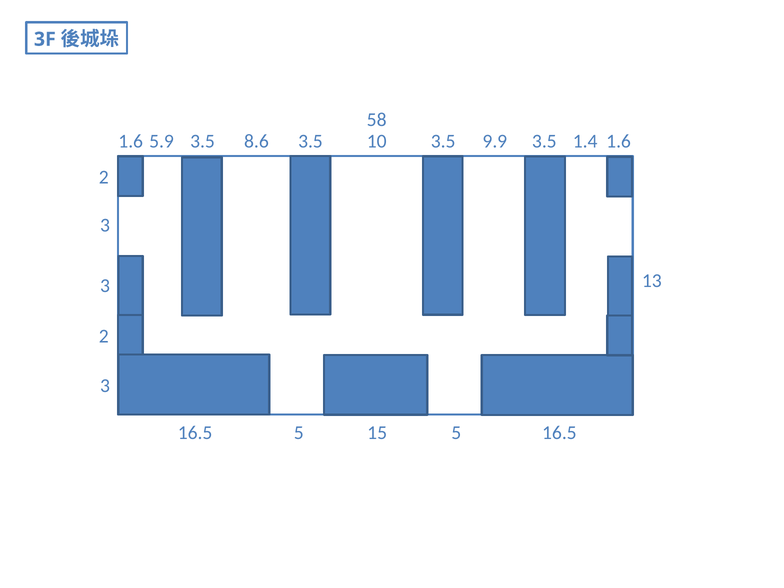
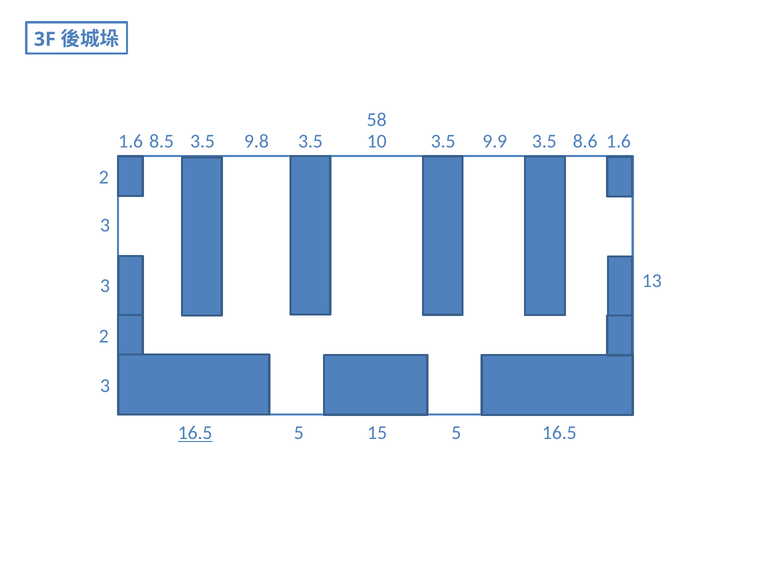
5.9: 5.9 -> 8.5
8.6: 8.6 -> 9.8
1.4: 1.4 -> 8.6
16.5 at (195, 433) underline: none -> present
